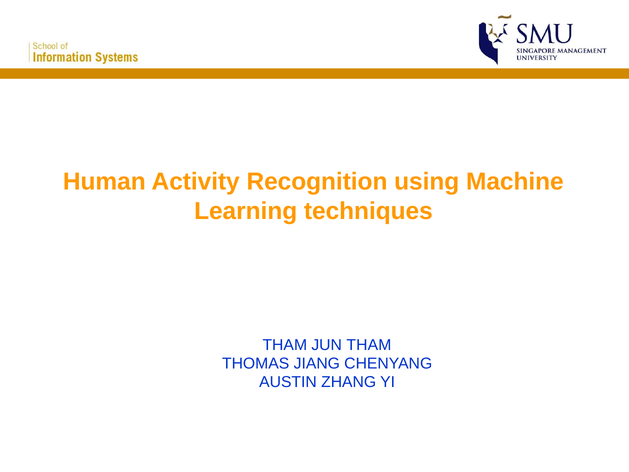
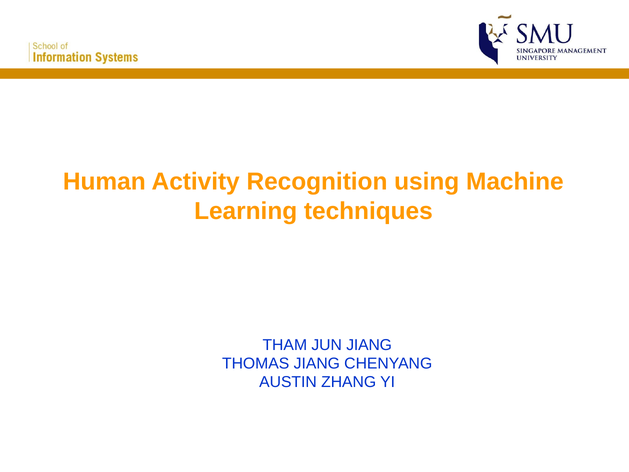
JUN THAM: THAM -> JIANG
